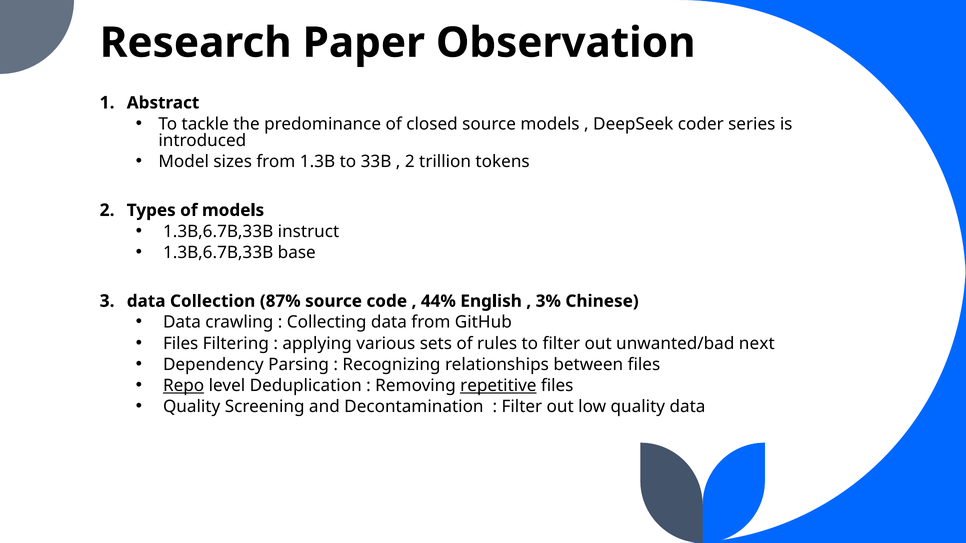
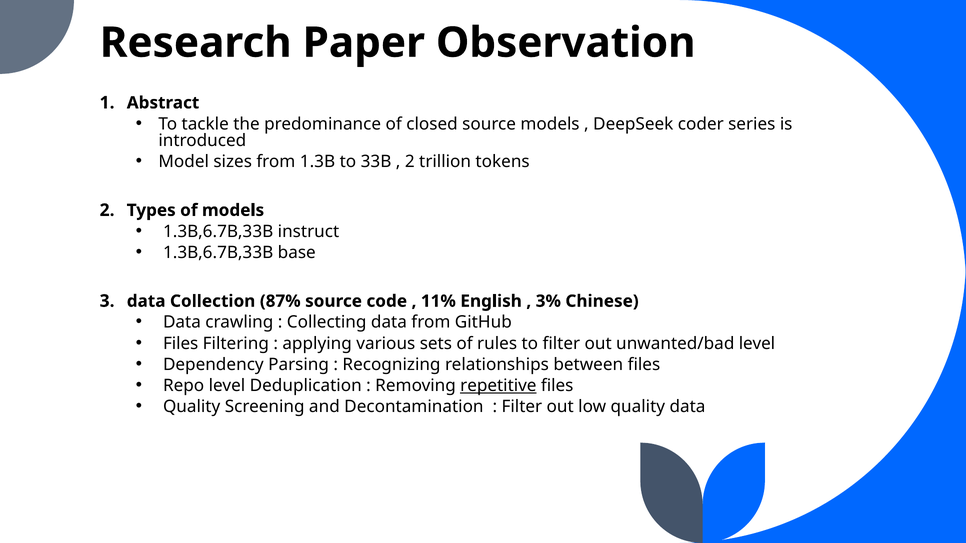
44%: 44% -> 11%
unwanted/bad next: next -> level
Repo underline: present -> none
